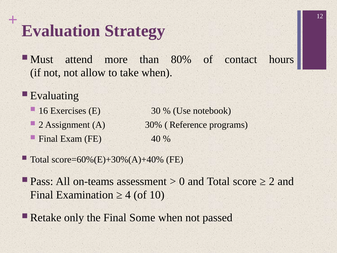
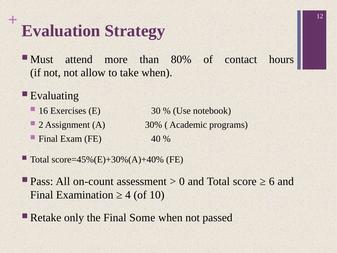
Reference: Reference -> Academic
score=60%(E)+30%(A)+40%: score=60%(E)+30%(A)+40% -> score=45%(E)+30%(A)+40%
on-teams: on-teams -> on-count
2 at (272, 181): 2 -> 6
